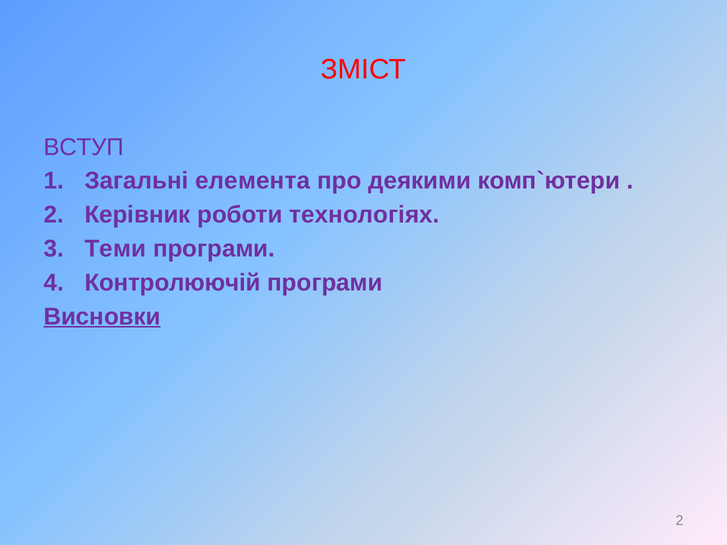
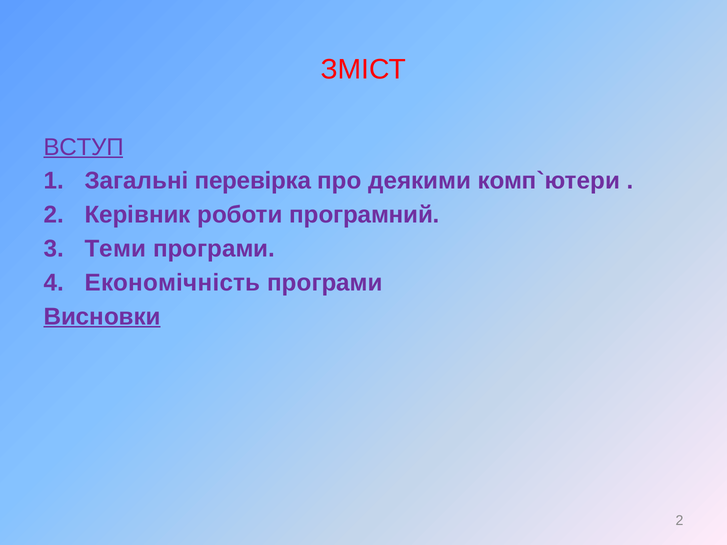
ВСТУП underline: none -> present
елемента: елемента -> перевірка
технологіях: технологіях -> програмний
Контролюючій: Контролюючій -> Економічність
